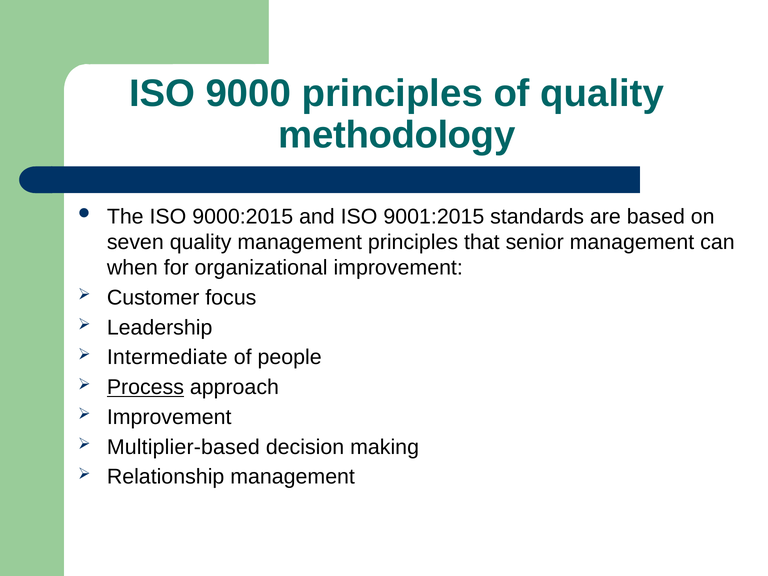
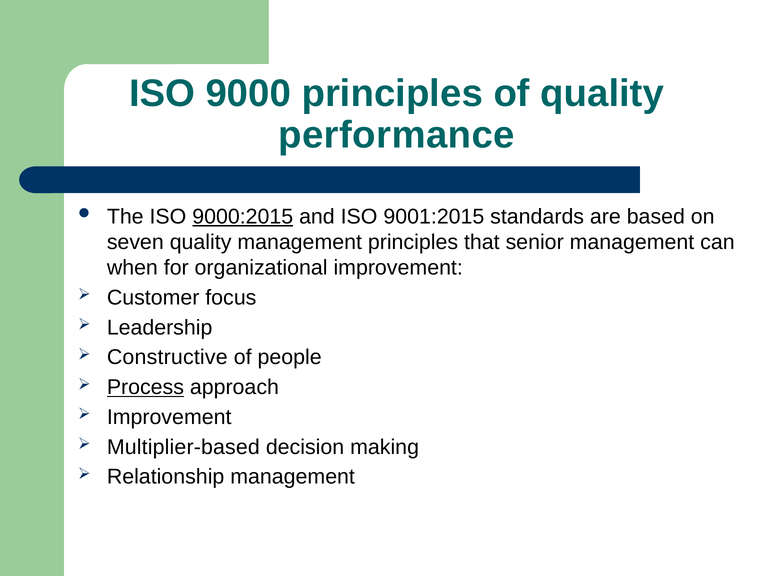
methodology: methodology -> performance
9000:2015 underline: none -> present
Intermediate: Intermediate -> Constructive
